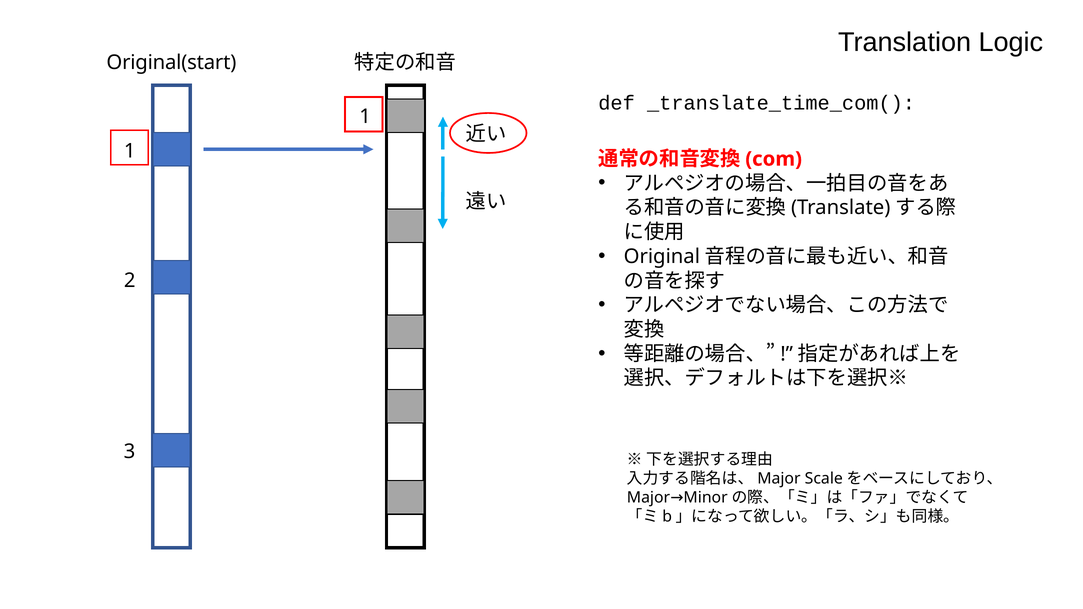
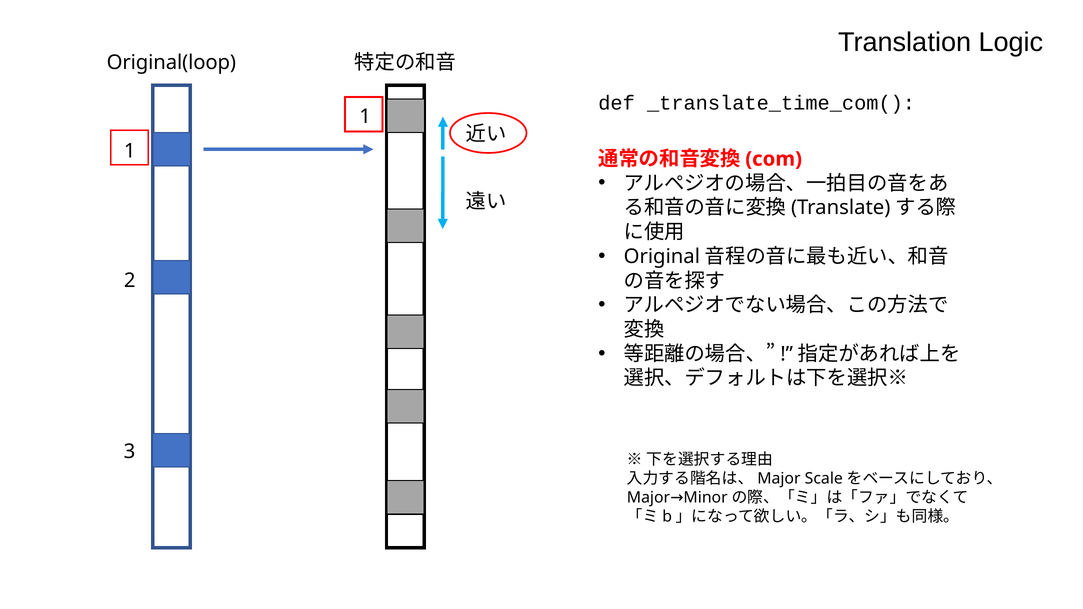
Original(start: Original(start -> Original(loop
